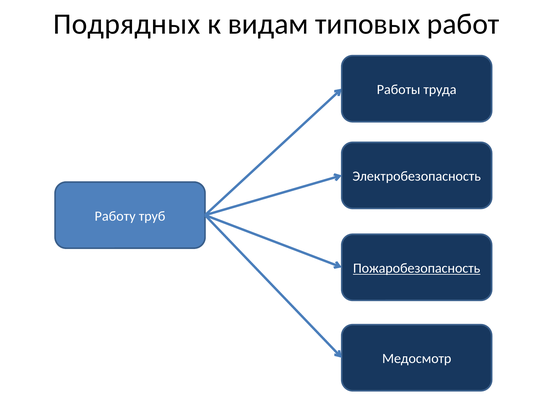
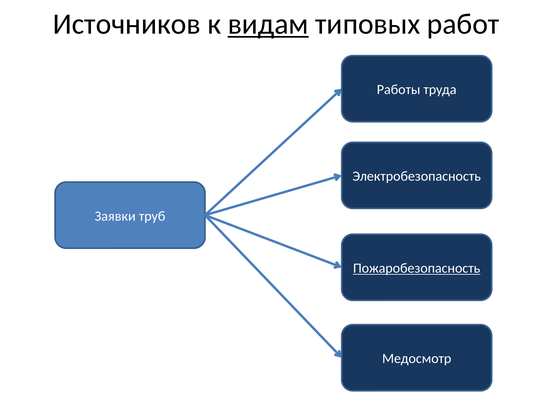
Подрядных: Подрядных -> Источников
видам underline: none -> present
Работу: Работу -> Заявки
